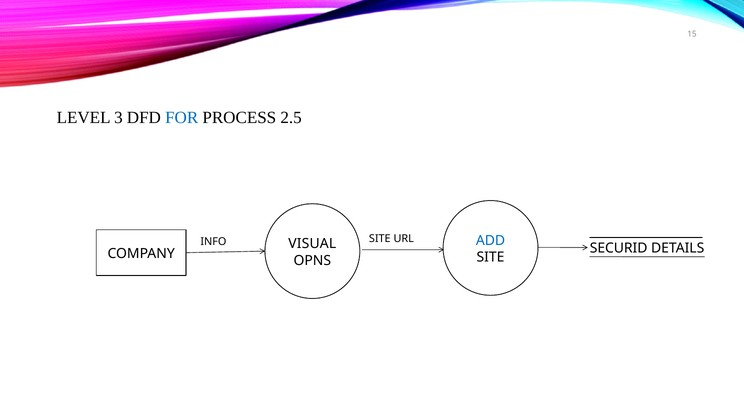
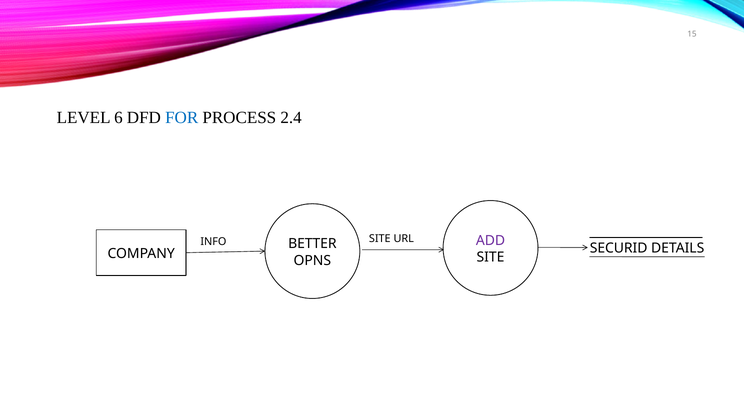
3: 3 -> 6
2.5: 2.5 -> 2.4
ADD colour: blue -> purple
VISUAL: VISUAL -> BETTER
